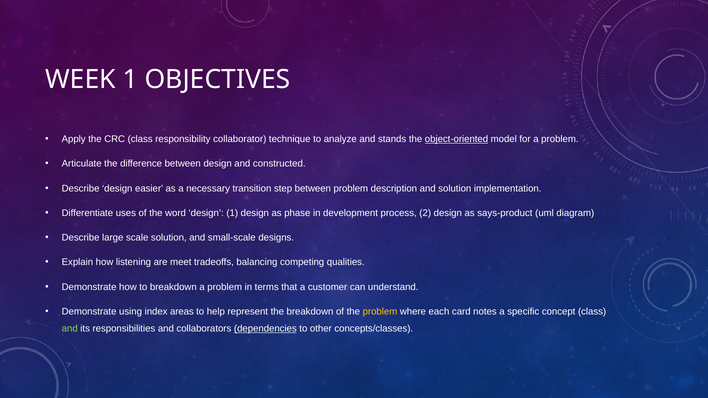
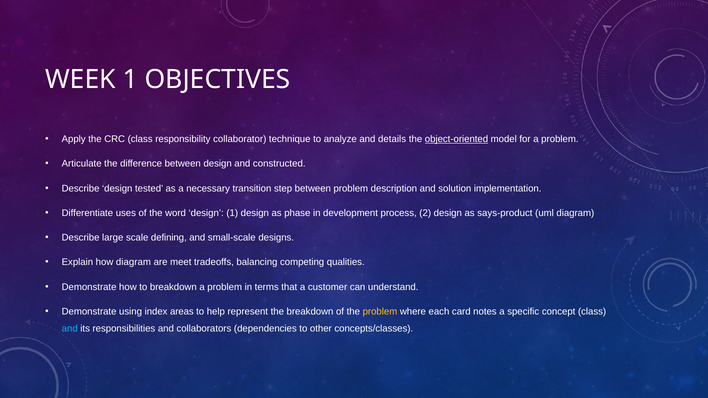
stands: stands -> details
easier: easier -> tested
scale solution: solution -> defining
how listening: listening -> diagram
and at (70, 329) colour: light green -> light blue
dependencies underline: present -> none
